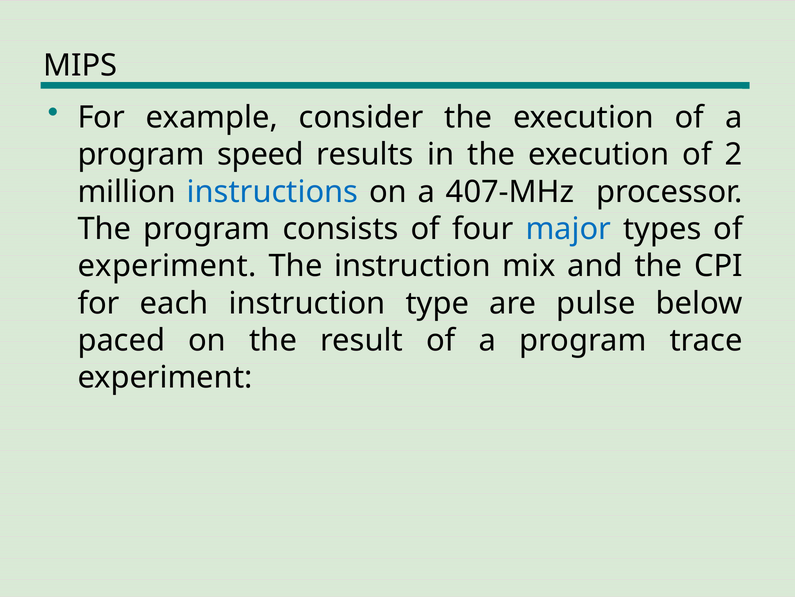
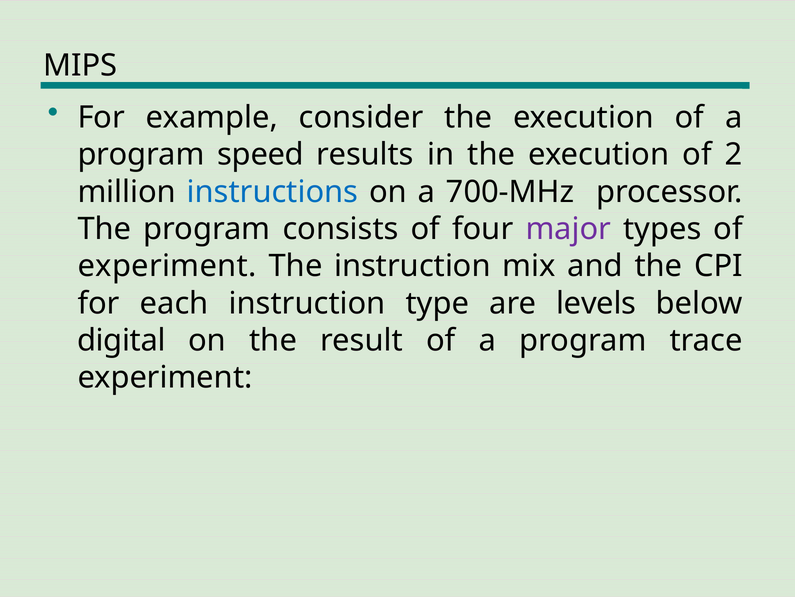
407-MHz: 407-MHz -> 700-MHz
major colour: blue -> purple
pulse: pulse -> levels
paced: paced -> digital
